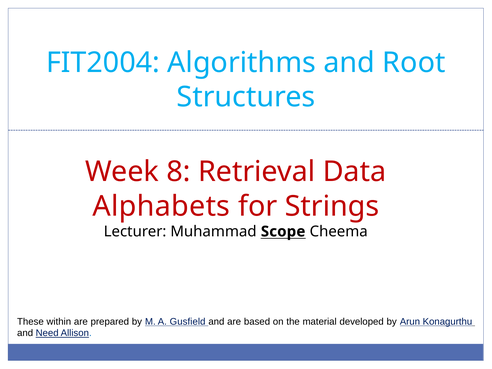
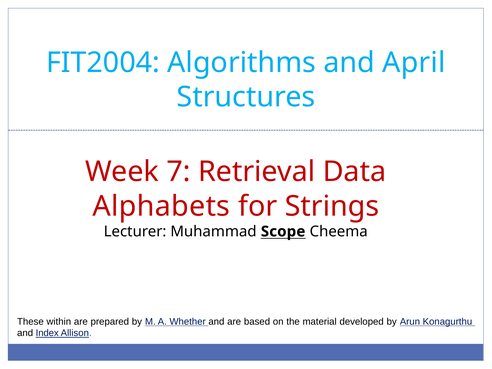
Root: Root -> April
8: 8 -> 7
Gusfield: Gusfield -> Whether
Need: Need -> Index
